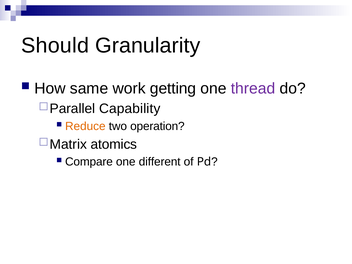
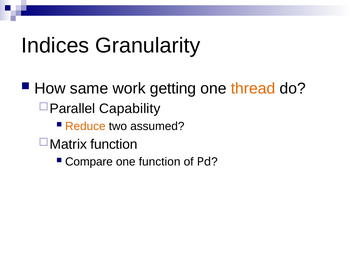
Should: Should -> Indices
thread colour: purple -> orange
operation: operation -> assumed
atomics at (114, 144): atomics -> function
one different: different -> function
